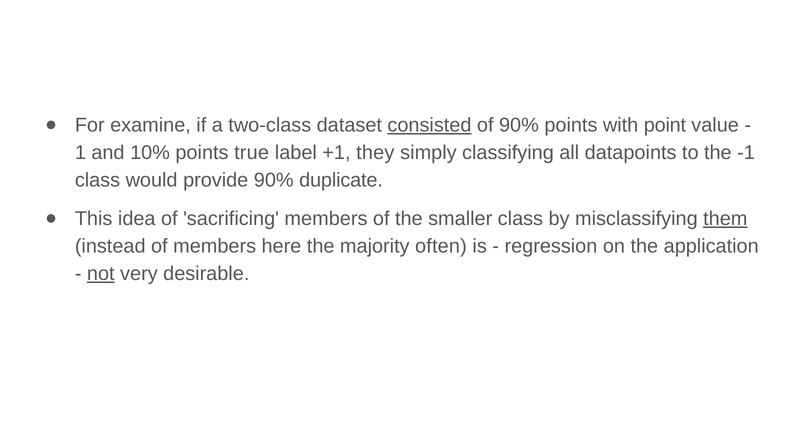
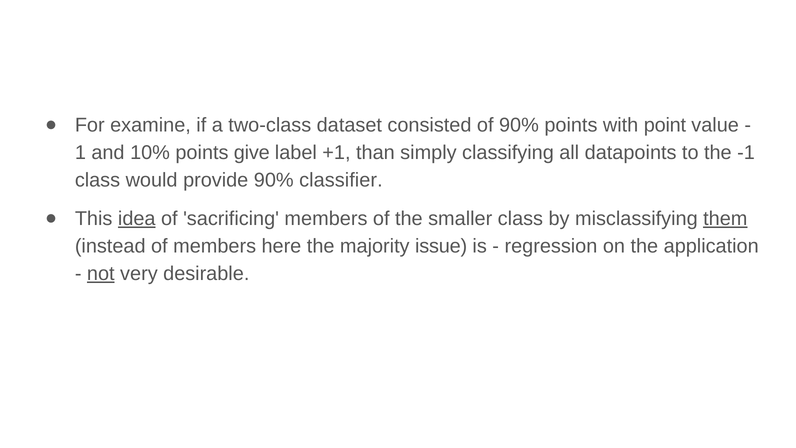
consisted underline: present -> none
true: true -> give
they: they -> than
duplicate: duplicate -> classifier
idea underline: none -> present
often: often -> issue
